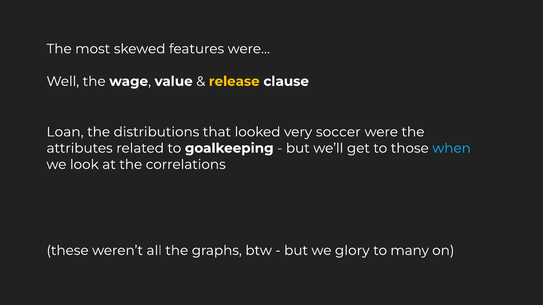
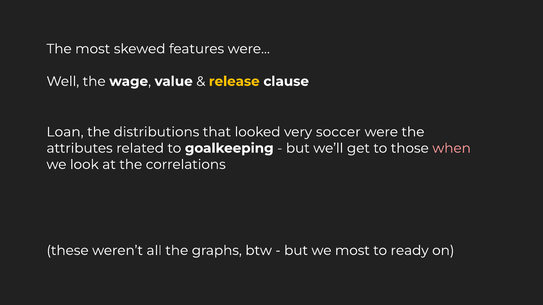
when colour: light blue -> pink
we glory: glory -> most
many: many -> ready
